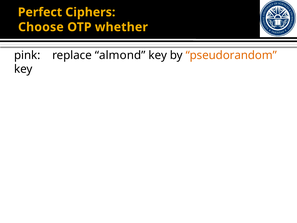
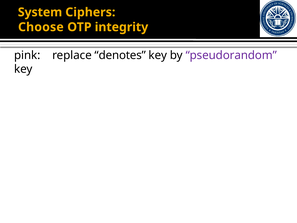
Perfect: Perfect -> System
whether: whether -> integrity
almond: almond -> denotes
pseudorandom colour: orange -> purple
